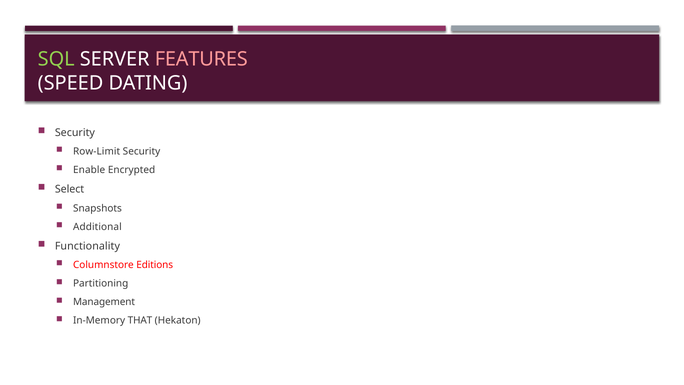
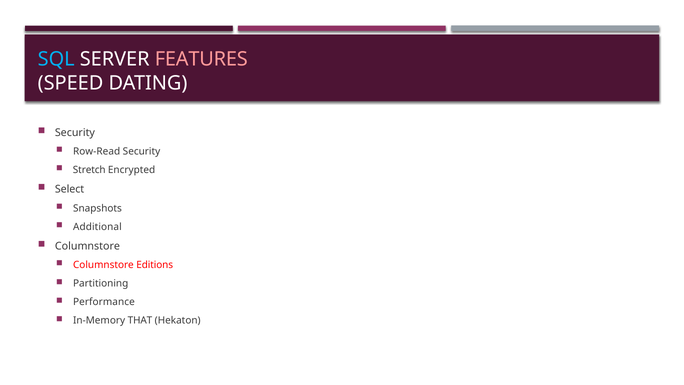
SQL colour: light green -> light blue
Row-Limit: Row-Limit -> Row-Read
Enable: Enable -> Stretch
Functionality at (87, 246): Functionality -> Columnstore
Management: Management -> Performance
